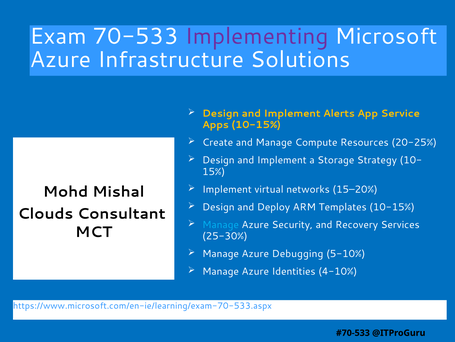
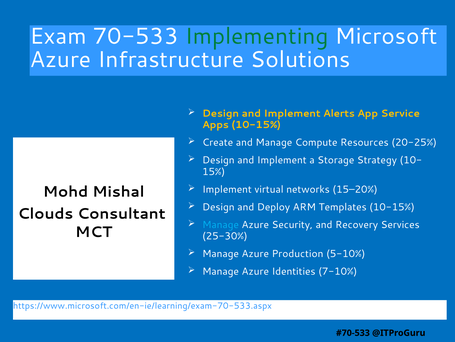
Implementing colour: purple -> green
Debugging: Debugging -> Production
4-10%: 4-10% -> 7-10%
